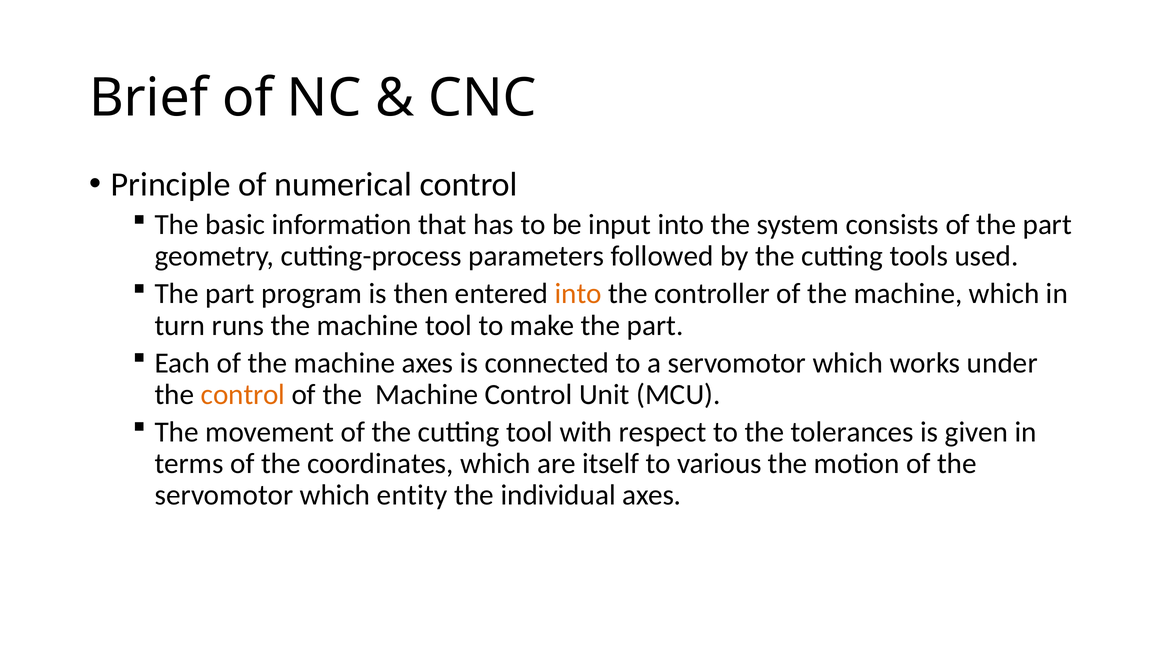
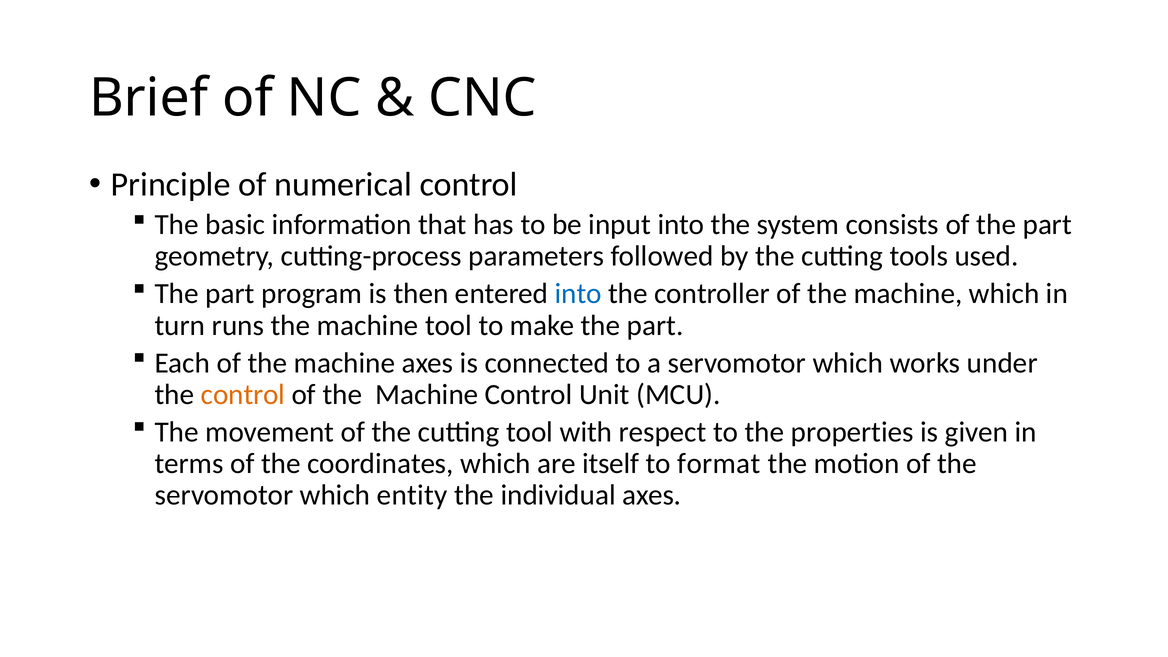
into at (578, 294) colour: orange -> blue
tolerances: tolerances -> properties
various: various -> format
